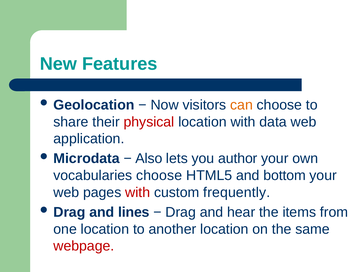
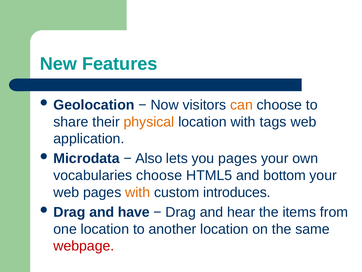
physical colour: red -> orange
data: data -> tags
you author: author -> pages
with at (138, 192) colour: red -> orange
frequently: frequently -> introduces
lines: lines -> have
